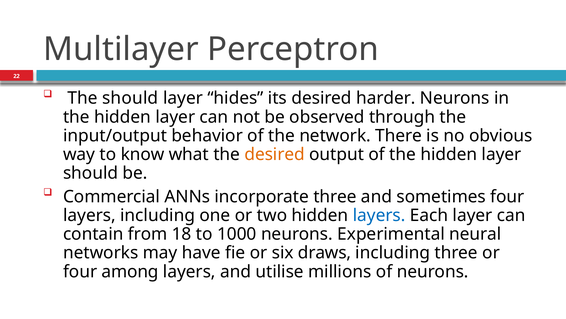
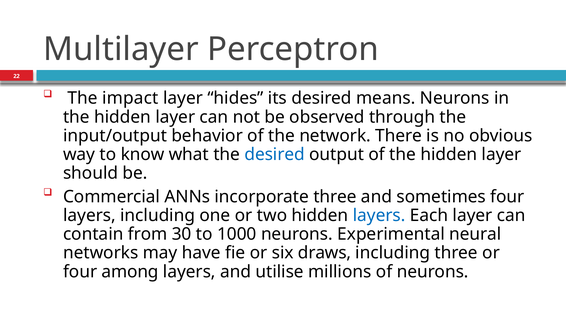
The should: should -> impact
harder: harder -> means
desired at (275, 154) colour: orange -> blue
18: 18 -> 30
